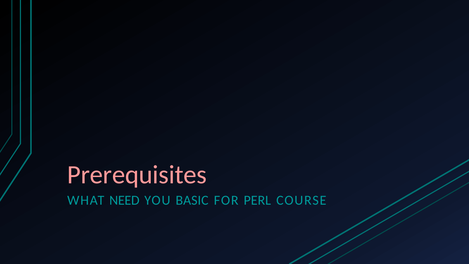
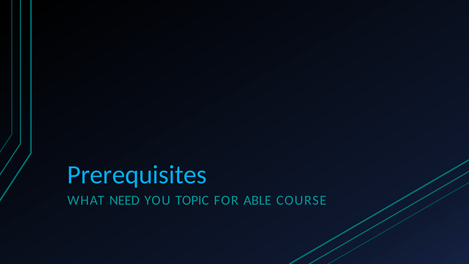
Prerequisites colour: pink -> light blue
BASIC: BASIC -> TOPIC
PERL: PERL -> ABLE
